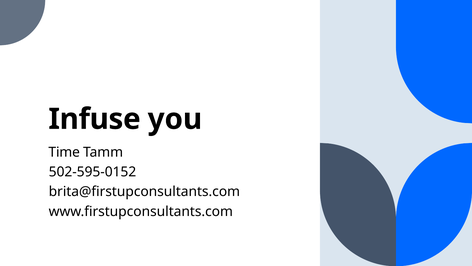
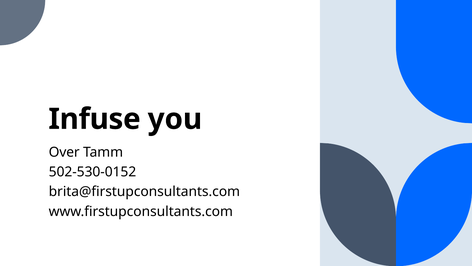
Time: Time -> Over
502-595-0152: 502-595-0152 -> 502-530-0152
